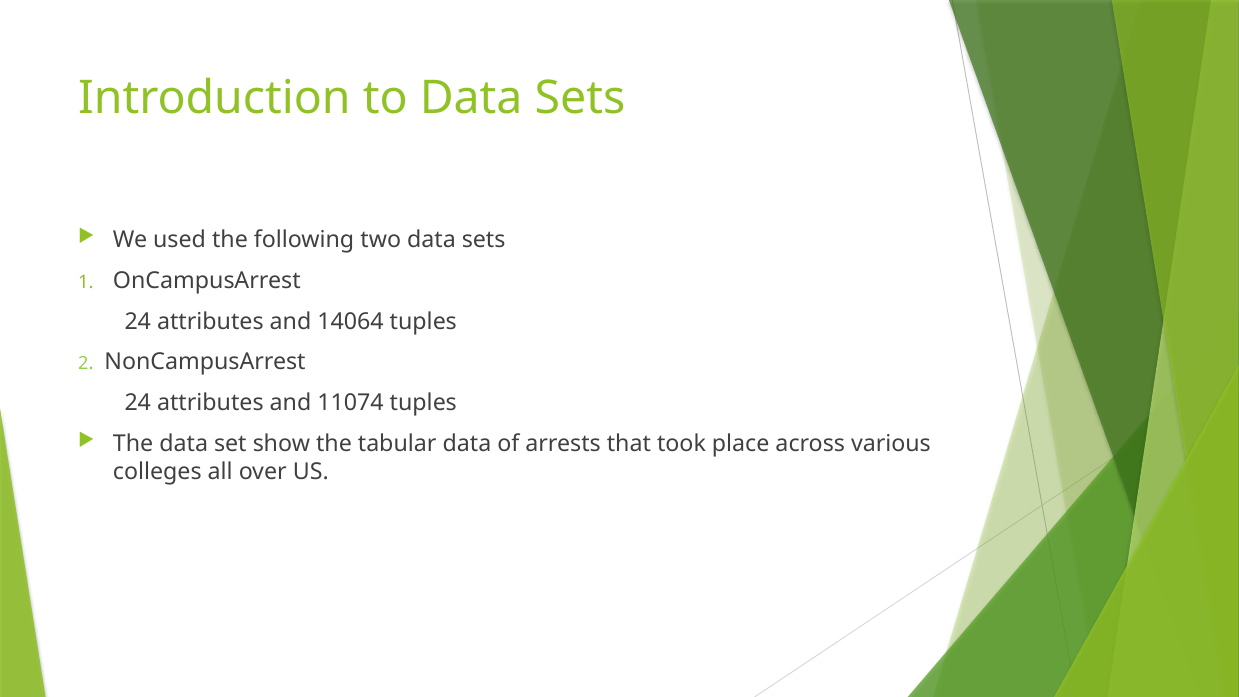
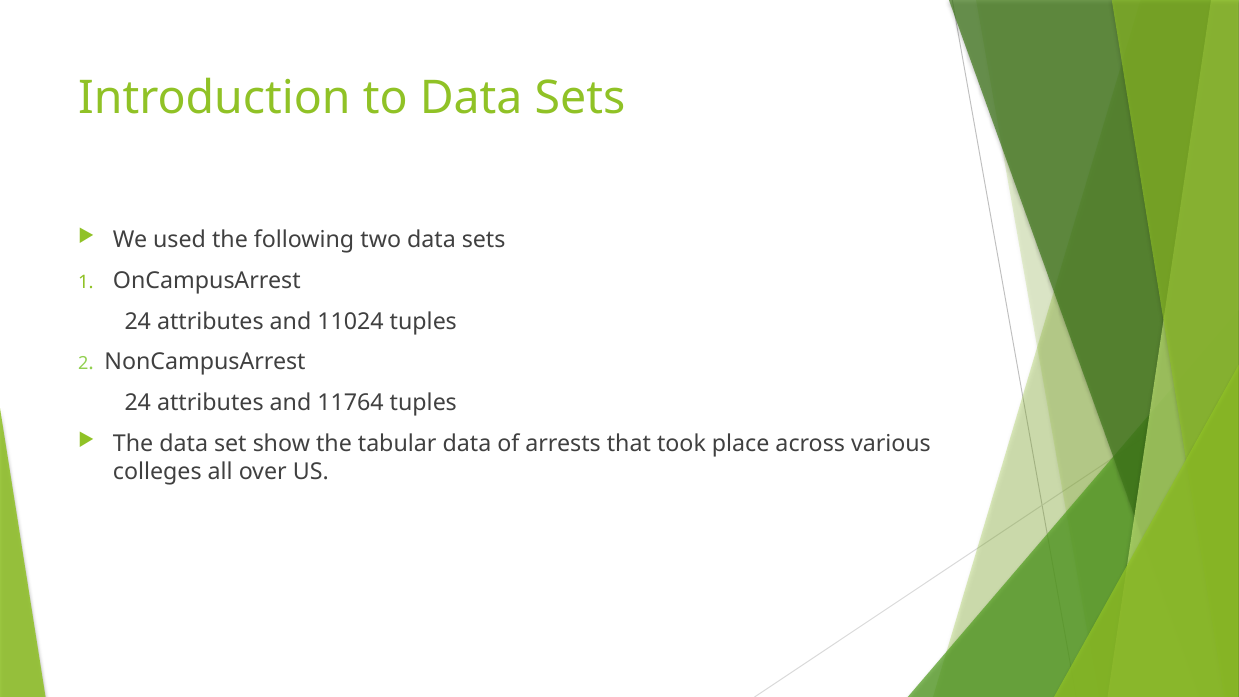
14064: 14064 -> 11024
11074: 11074 -> 11764
